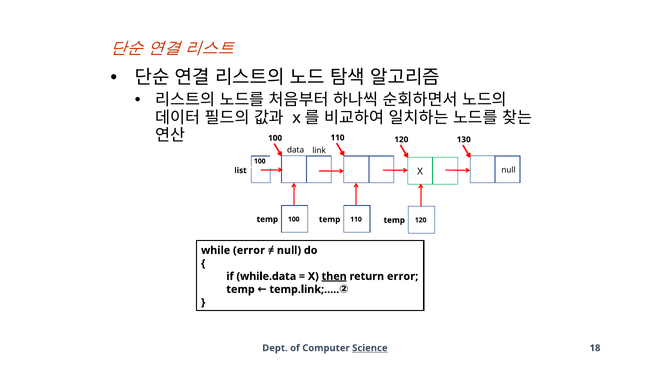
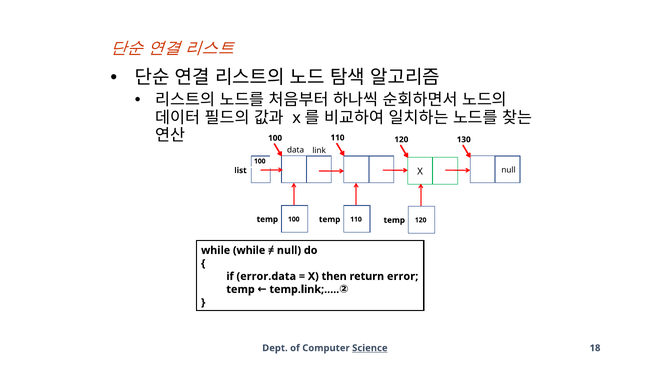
while error: error -> while
while.data: while.data -> error.data
then underline: present -> none
